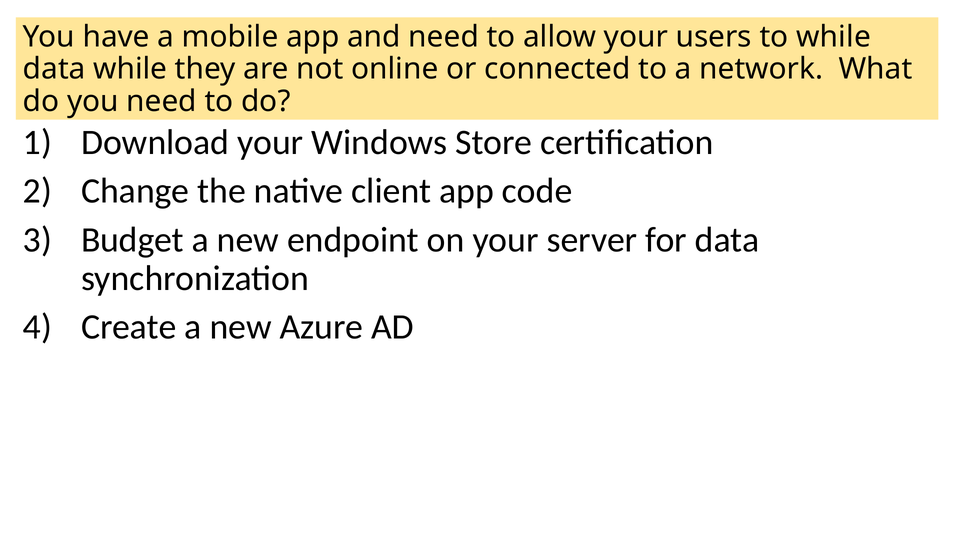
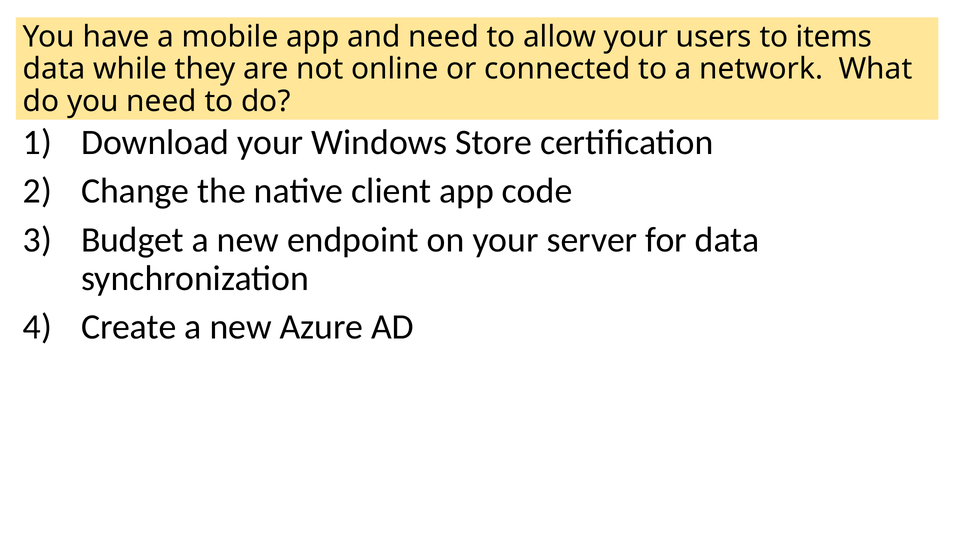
to while: while -> items
